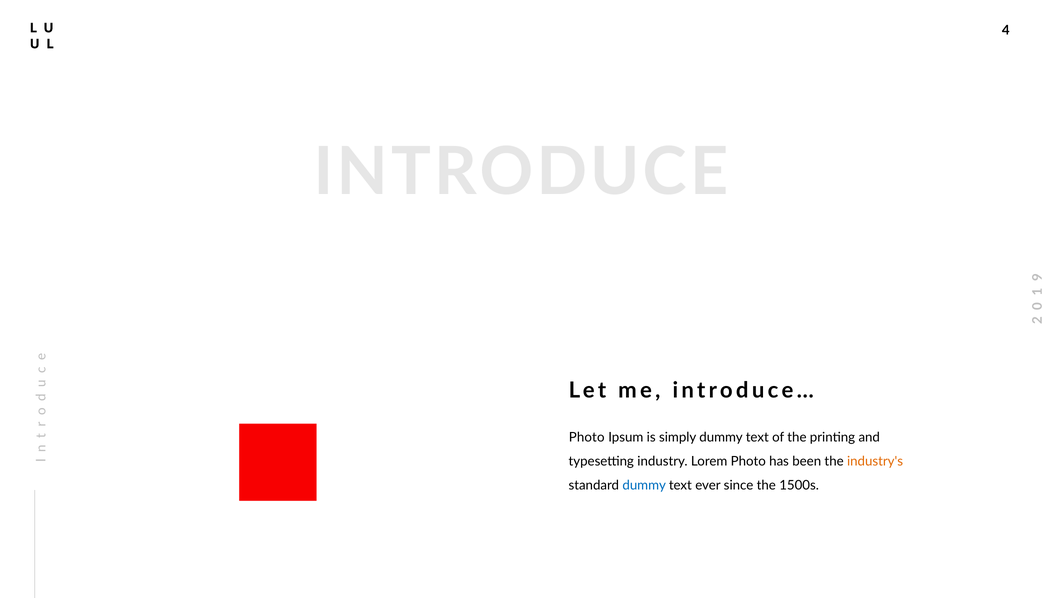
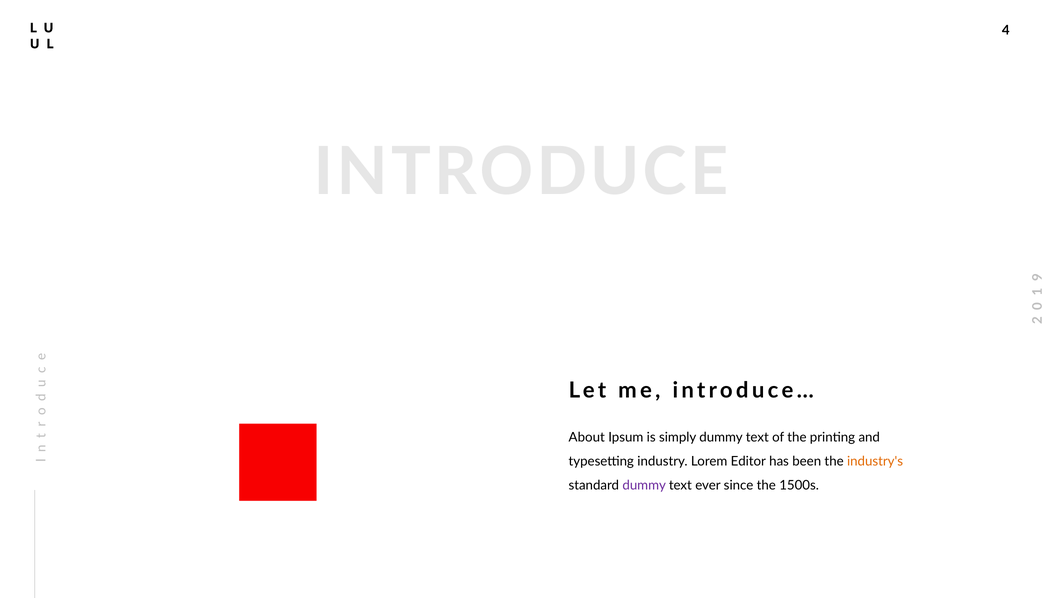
Photo at (587, 437): Photo -> About
Lorem Photo: Photo -> Editor
dummy at (644, 485) colour: blue -> purple
